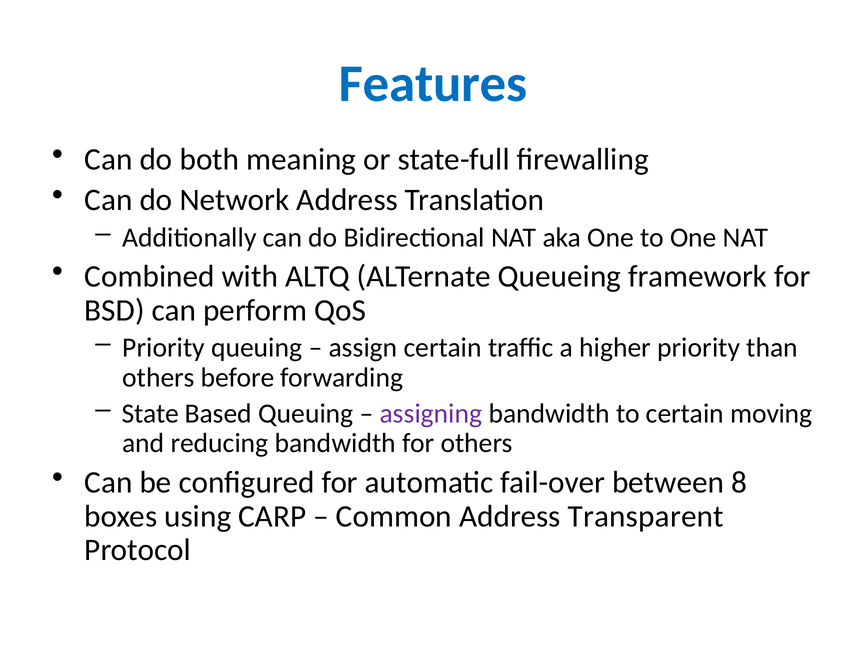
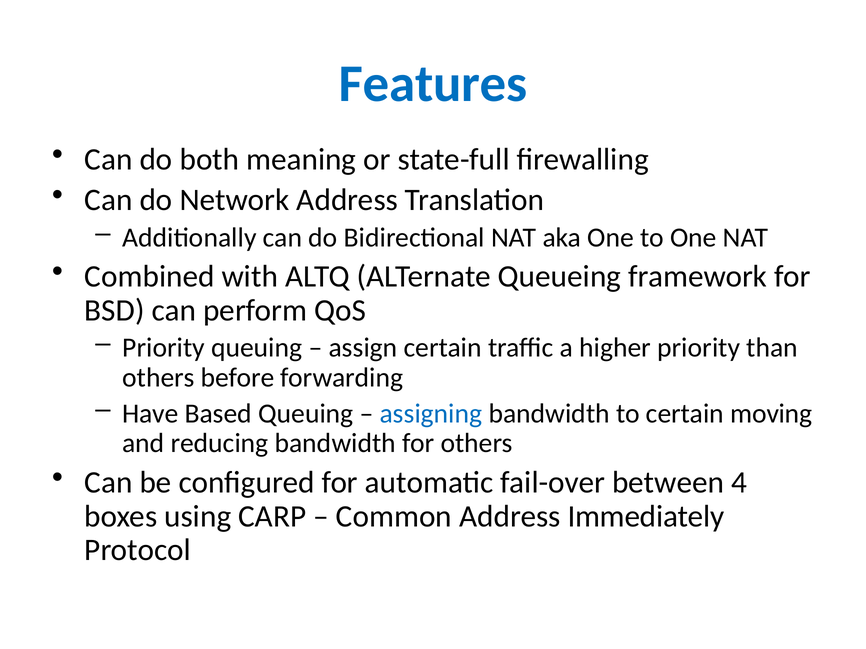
State: State -> Have
assigning colour: purple -> blue
8: 8 -> 4
Transparent: Transparent -> Immediately
